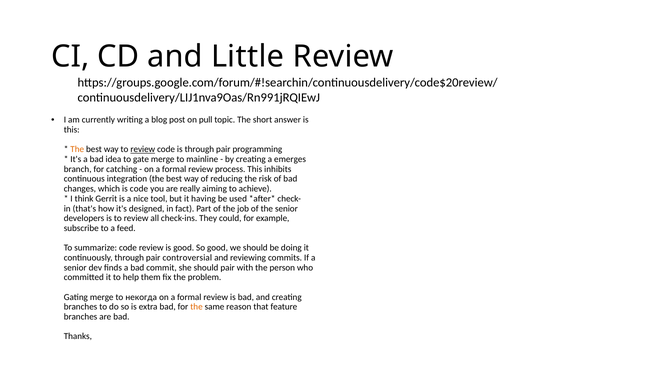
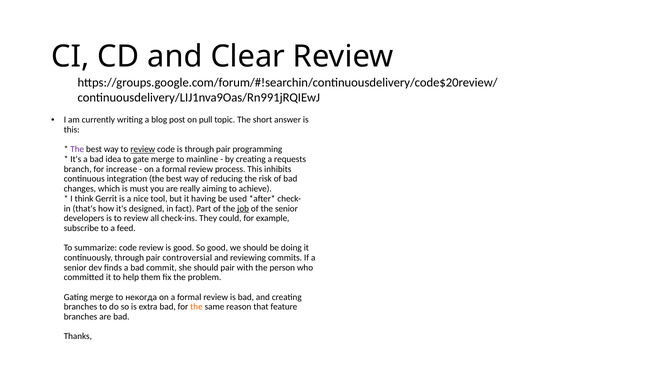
Little: Little -> Clear
The at (77, 149) colour: orange -> purple
emerges: emerges -> requests
catching: catching -> increase
is code: code -> must
job underline: none -> present
